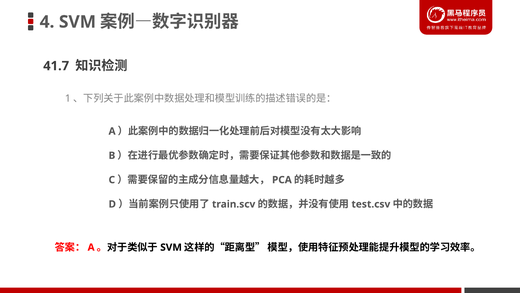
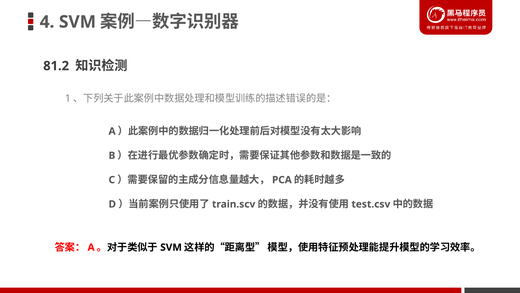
41.7: 41.7 -> 81.2
